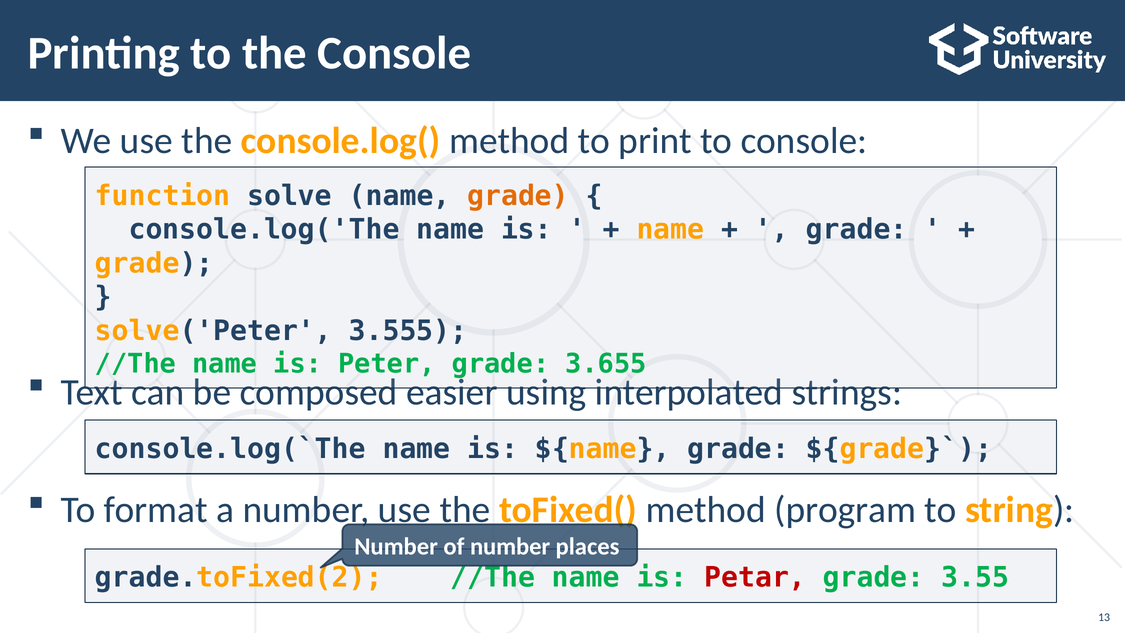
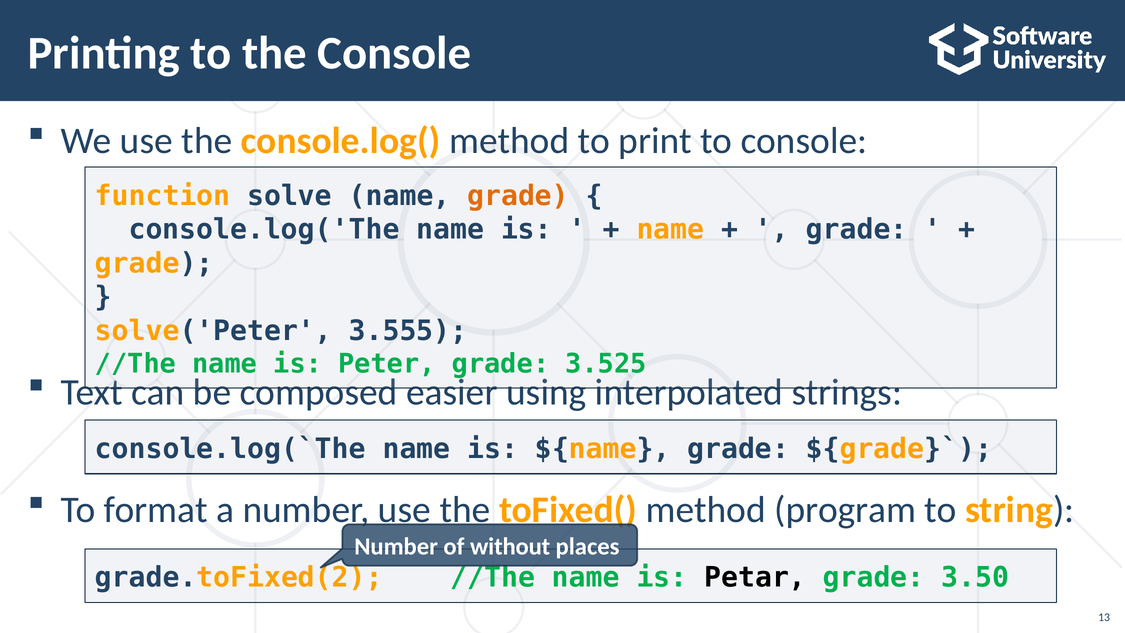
3.655: 3.655 -> 3.525
of number: number -> without
Petar colour: red -> black
3.55: 3.55 -> 3.50
